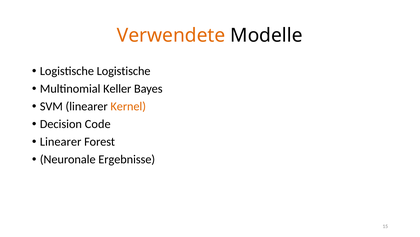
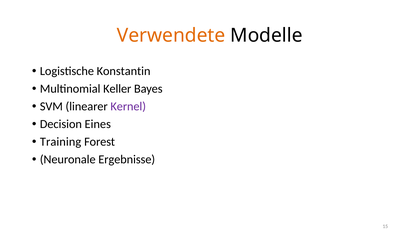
Logistische Logistische: Logistische -> Konstantin
Kernel colour: orange -> purple
Code: Code -> Eines
Linearer at (61, 141): Linearer -> Training
